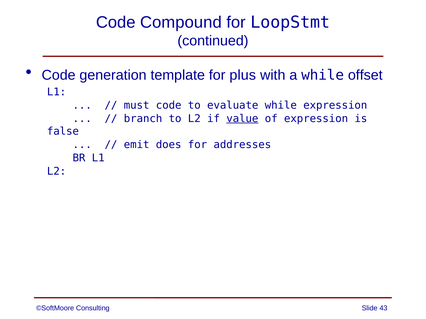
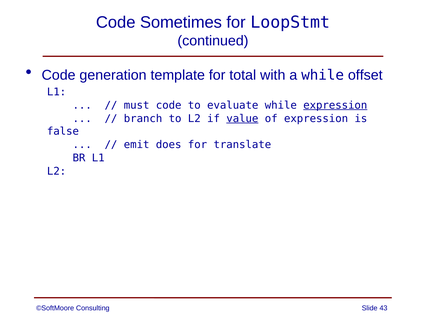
Compound: Compound -> Sometimes
plus: plus -> total
expression at (335, 105) underline: none -> present
addresses: addresses -> translate
